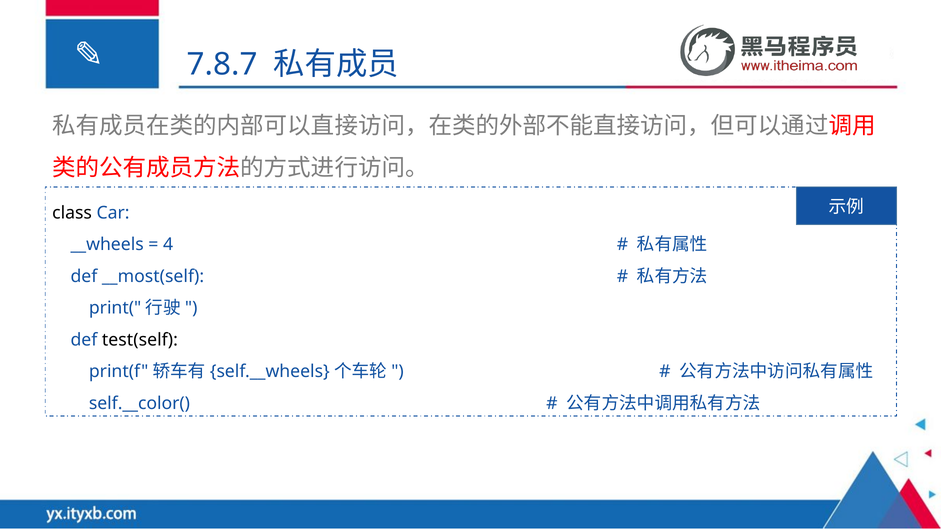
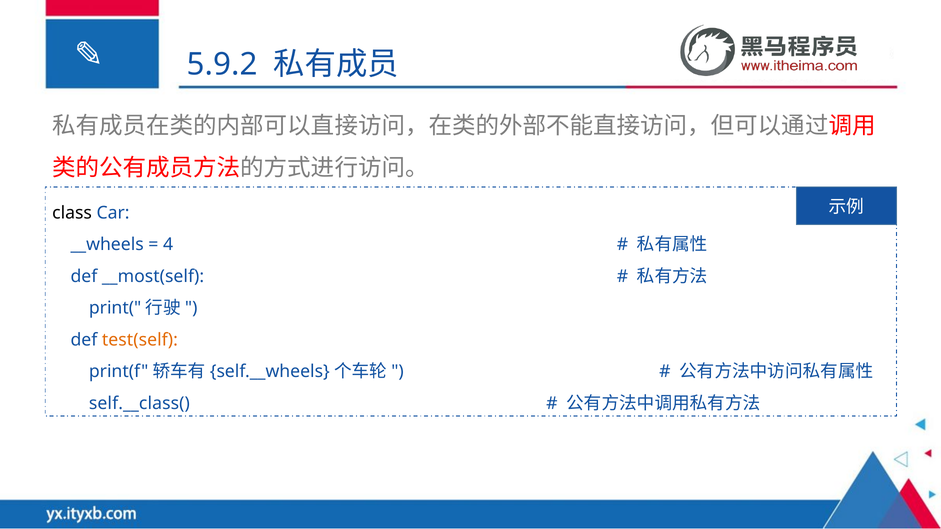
7.8.7: 7.8.7 -> 5.9.2
test(self colour: black -> orange
self.__color(: self.__color( -> self.__class(
